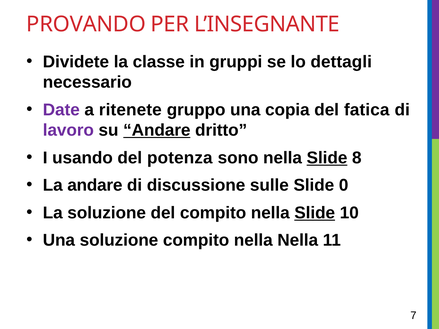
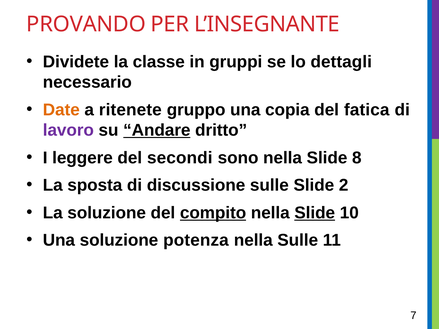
Date colour: purple -> orange
usando: usando -> leggere
potenza: potenza -> secondi
Slide at (327, 158) underline: present -> none
La andare: andare -> sposta
0: 0 -> 2
compito at (213, 213) underline: none -> present
soluzione compito: compito -> potenza
nella Nella: Nella -> Sulle
